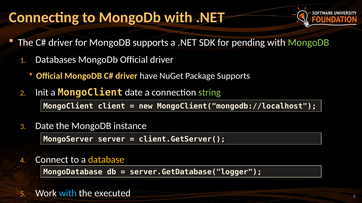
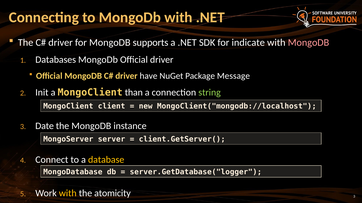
pending: pending -> indicate
MongoDB at (308, 43) colour: light green -> pink
Package Supports: Supports -> Message
MongoClient date: date -> than
with at (68, 194) colour: light blue -> yellow
executed: executed -> atomicity
